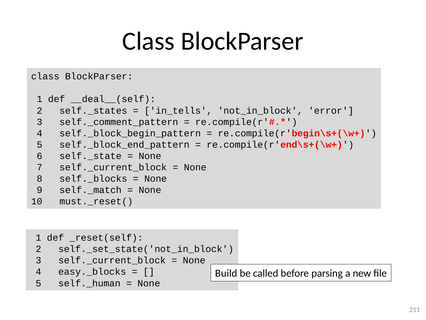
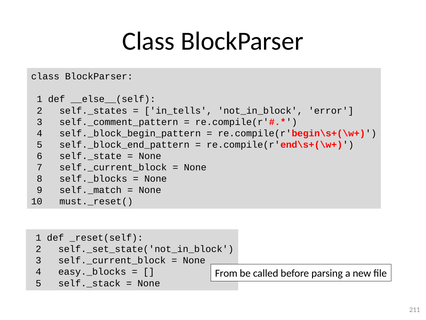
__deal__(self: __deal__(self -> __else__(self
Build: Build -> From
self._human: self._human -> self._stack
